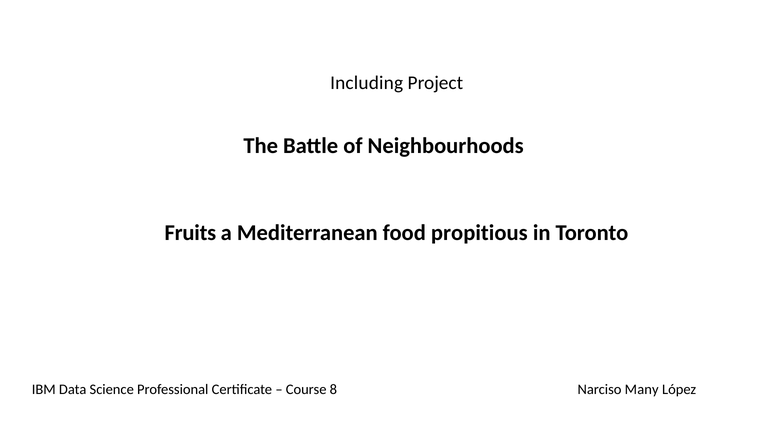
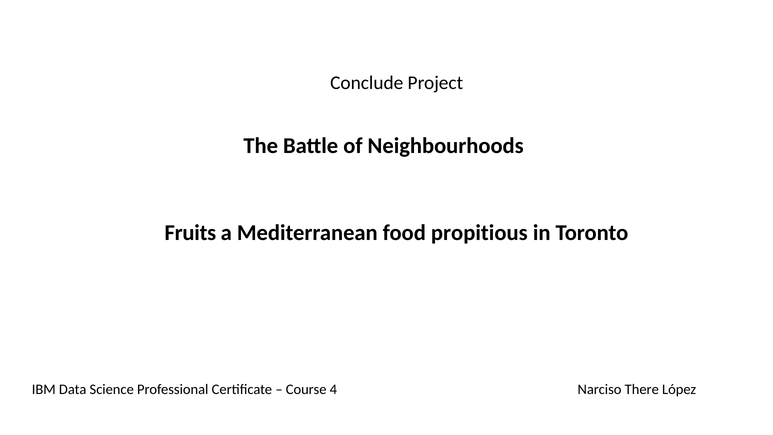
Including: Including -> Conclude
8: 8 -> 4
Many: Many -> There
